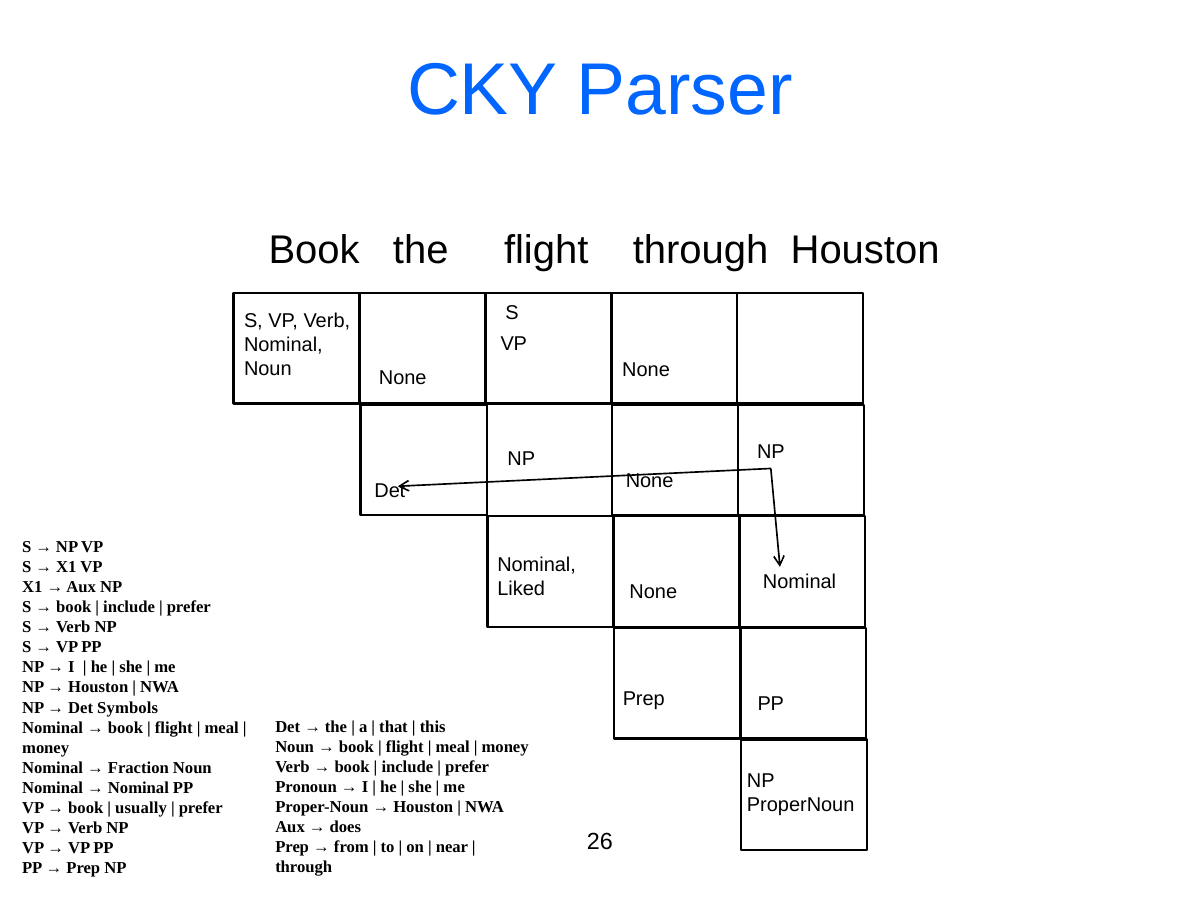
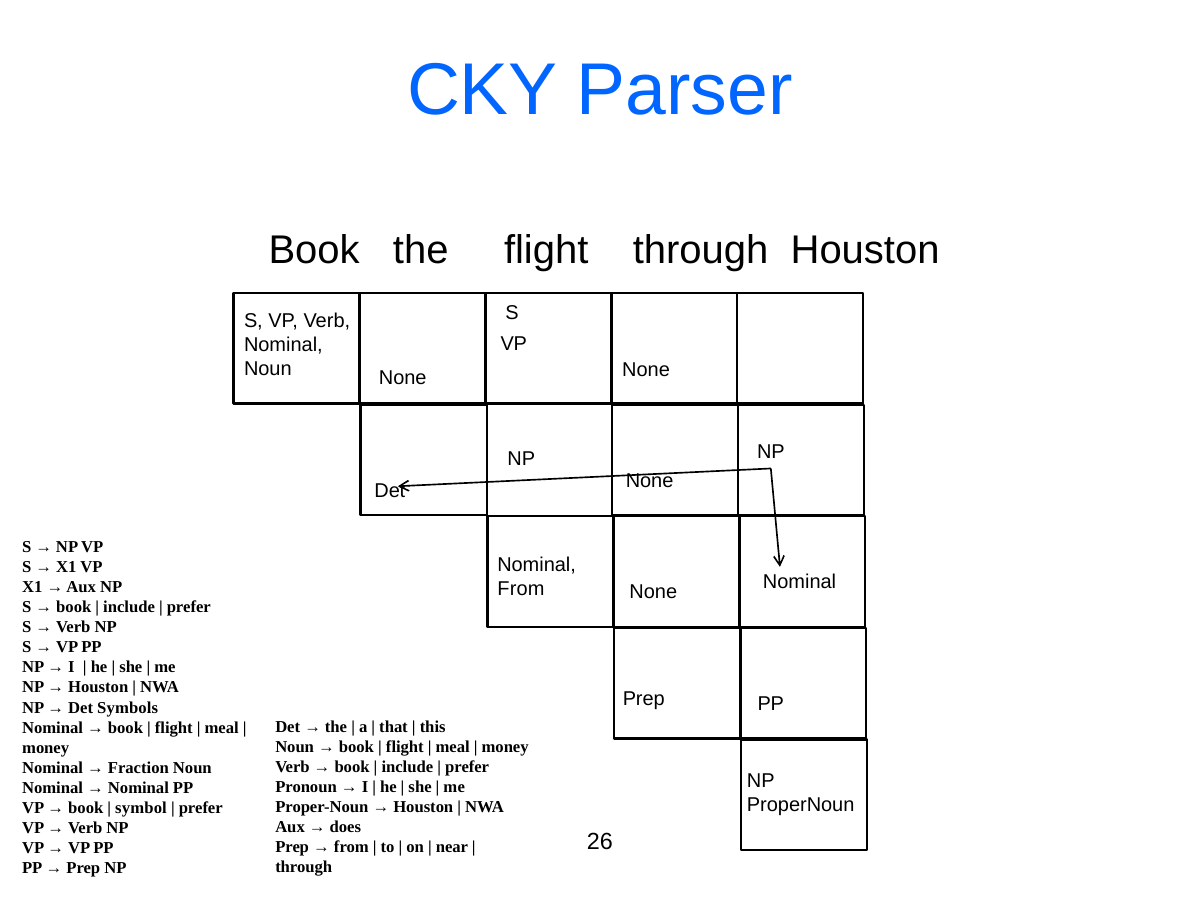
Liked at (521, 589): Liked -> From
usually: usually -> symbol
